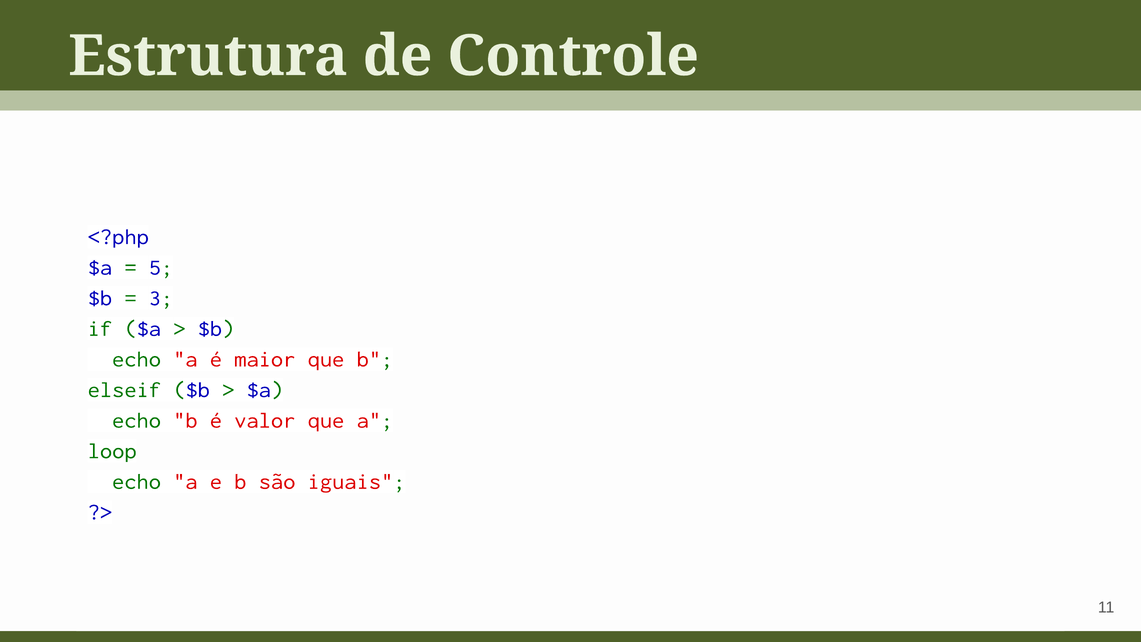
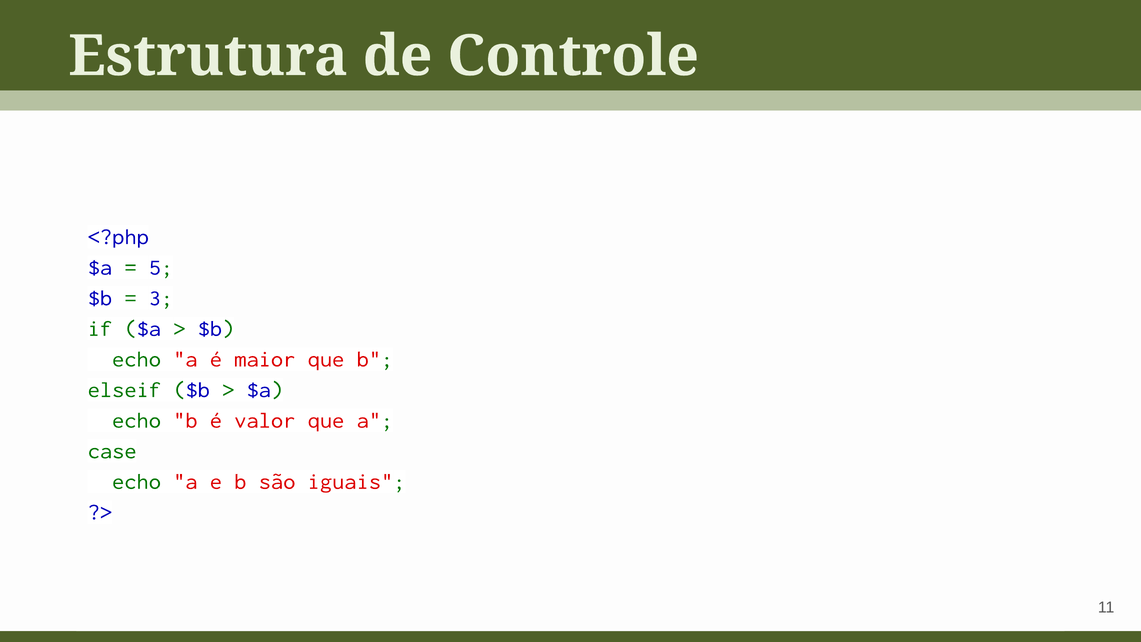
loop: loop -> case
